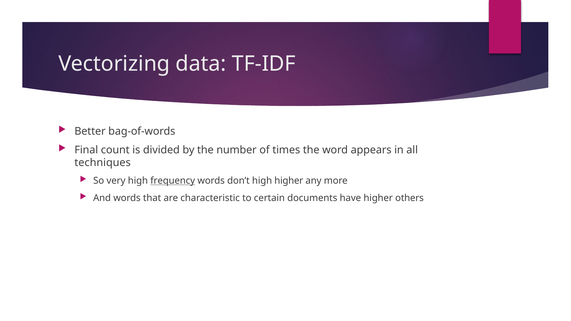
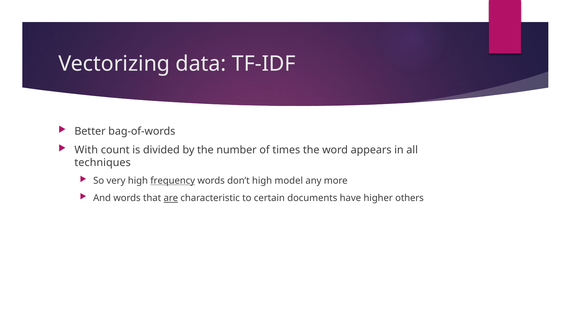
Final: Final -> With
high higher: higher -> model
are underline: none -> present
